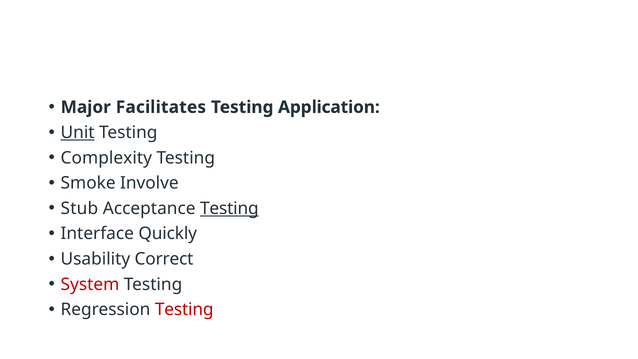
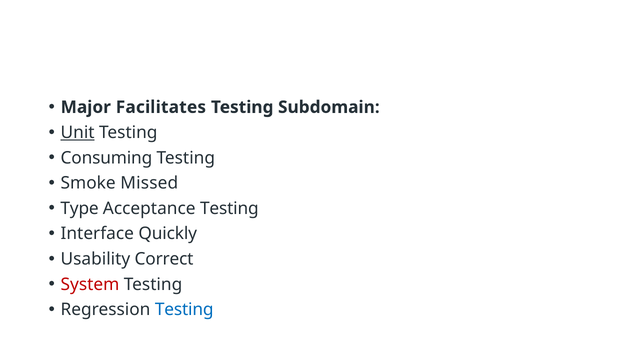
Application: Application -> Subdomain
Complexity: Complexity -> Consuming
Involve: Involve -> Missed
Stub: Stub -> Type
Testing at (229, 208) underline: present -> none
Testing at (184, 310) colour: red -> blue
